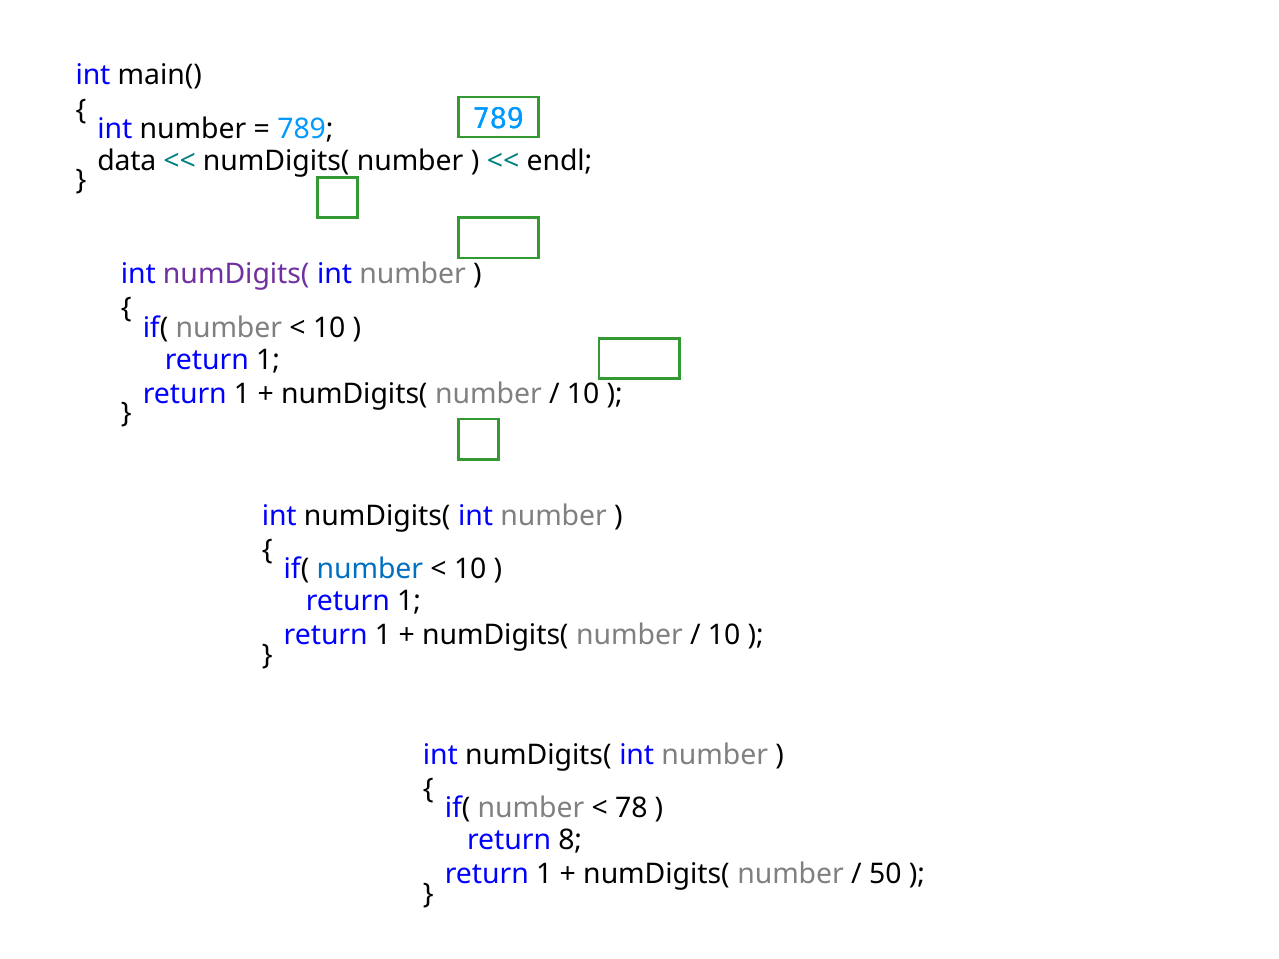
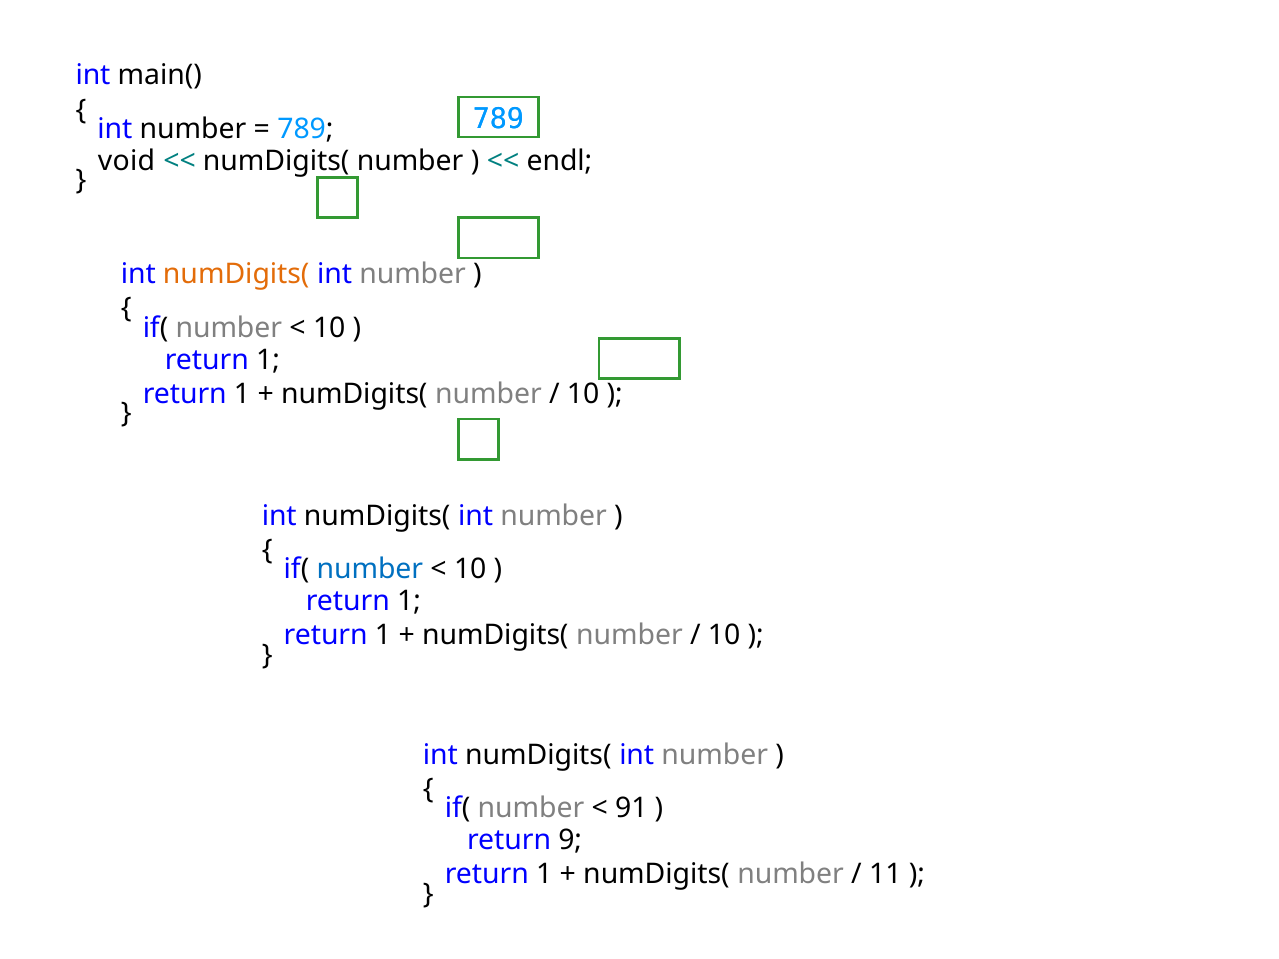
data: data -> void
numDigits( at (236, 275) colour: purple -> orange
78: 78 -> 91
8: 8 -> 9
50: 50 -> 11
